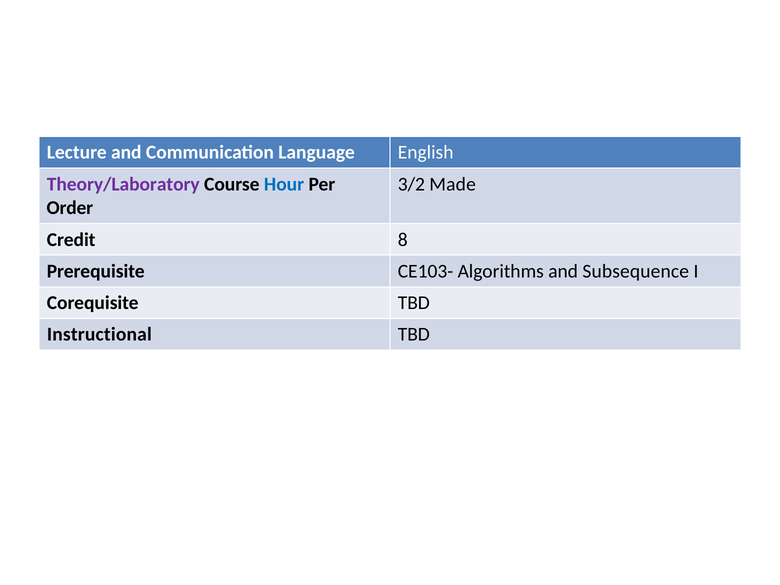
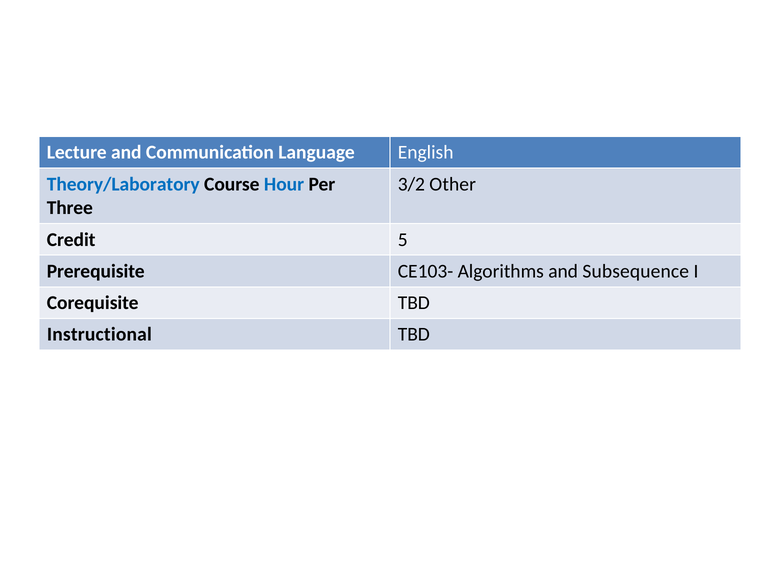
Theory/Laboratory colour: purple -> blue
Made: Made -> Other
Order: Order -> Three
8: 8 -> 5
